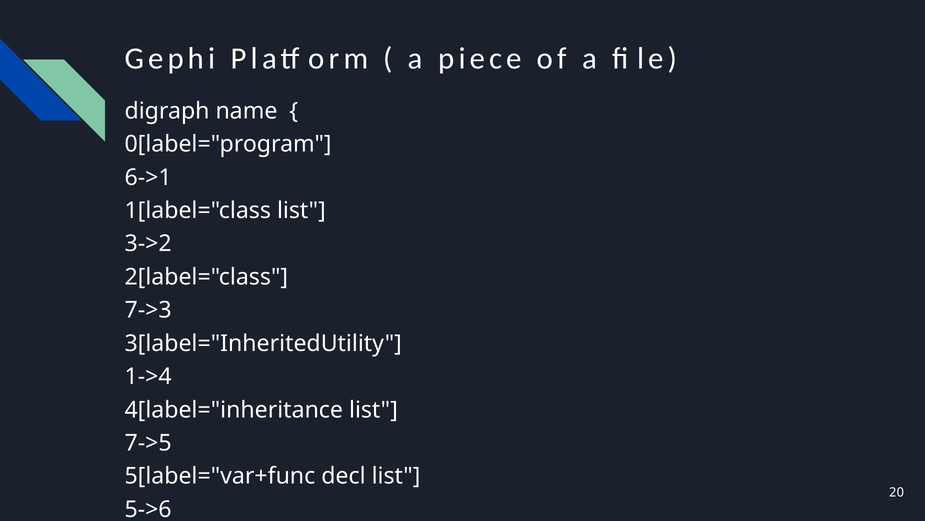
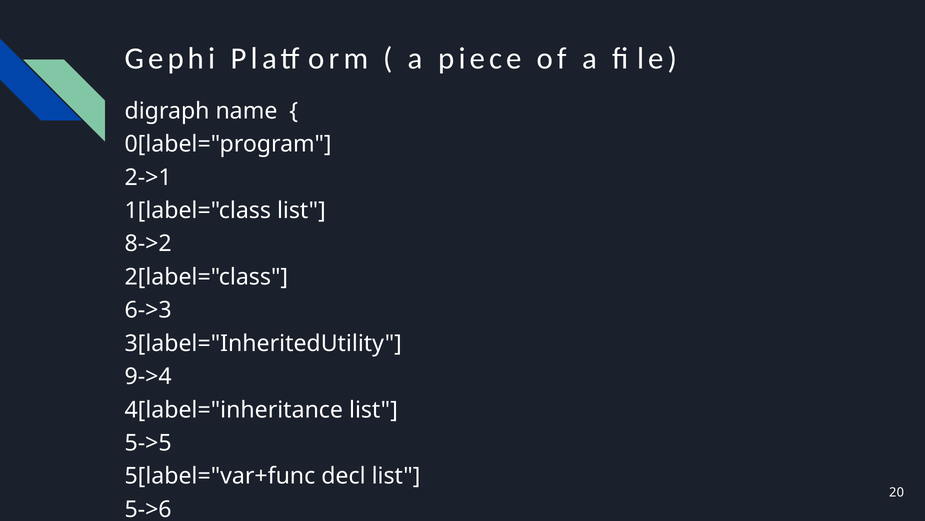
6->1: 6->1 -> 2->1
3->2: 3->2 -> 8->2
7->3: 7->3 -> 6->3
1->4: 1->4 -> 9->4
7->5: 7->5 -> 5->5
